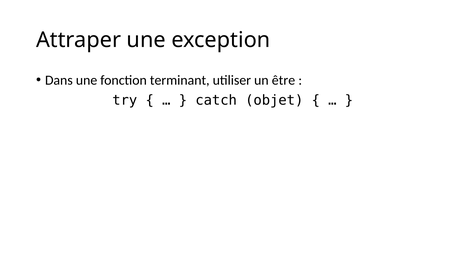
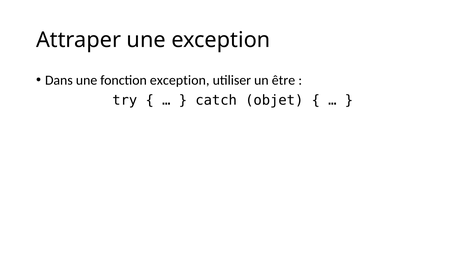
fonction terminant: terminant -> exception
